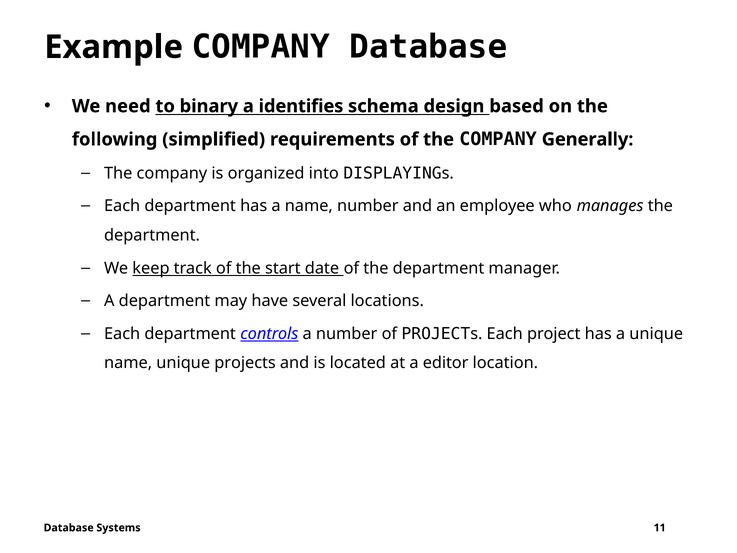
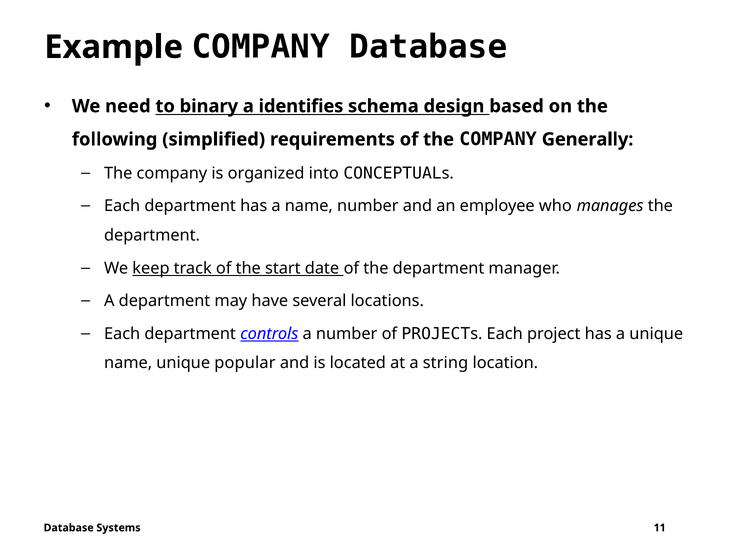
DISPLAYING: DISPLAYING -> CONCEPTUAL
projects: projects -> popular
editor: editor -> string
